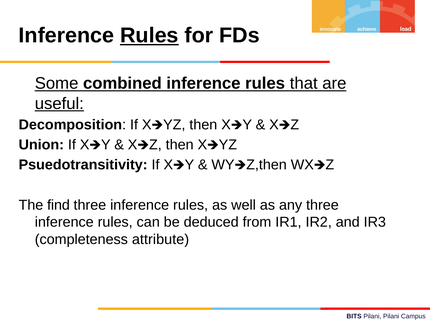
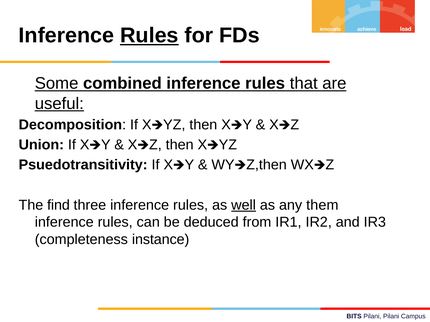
well underline: none -> present
any three: three -> them
attribute: attribute -> instance
